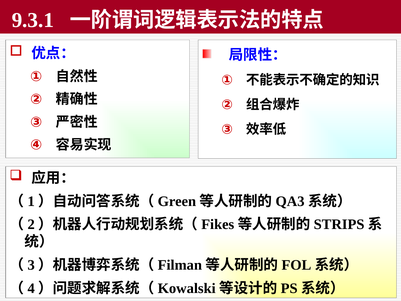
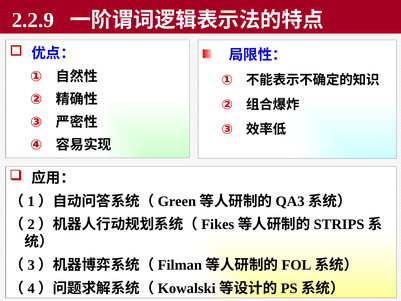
9.3.1: 9.3.1 -> 2.2.9
